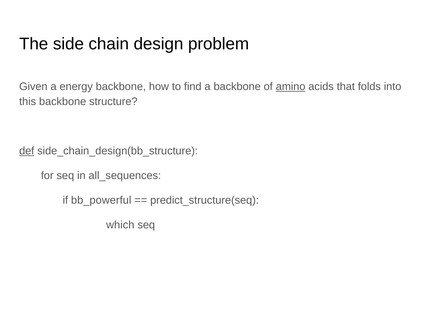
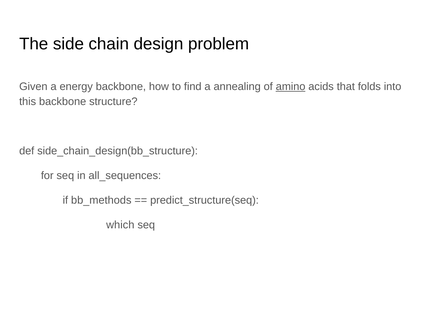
a backbone: backbone -> annealing
def underline: present -> none
bb_powerful: bb_powerful -> bb_methods
